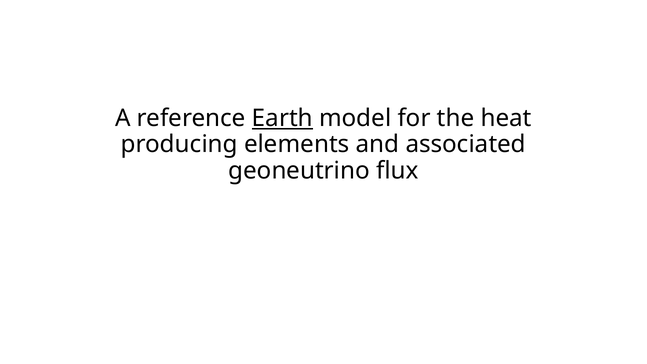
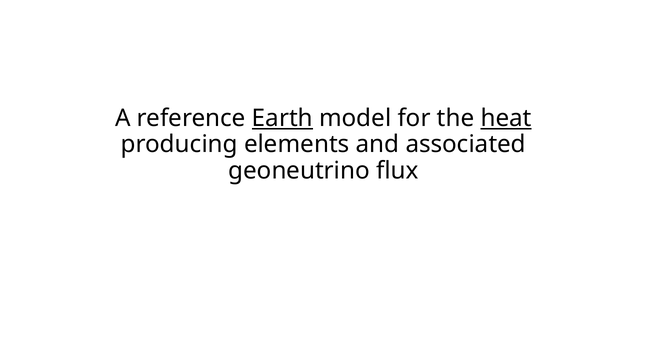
heat underline: none -> present
